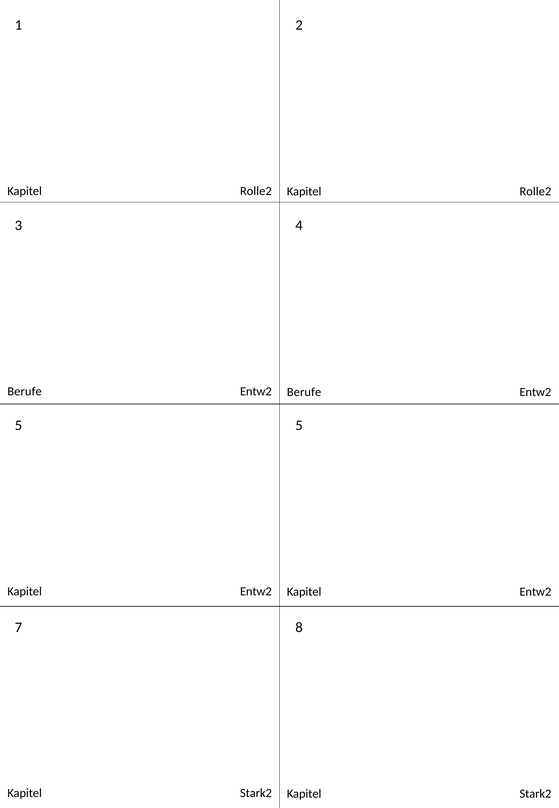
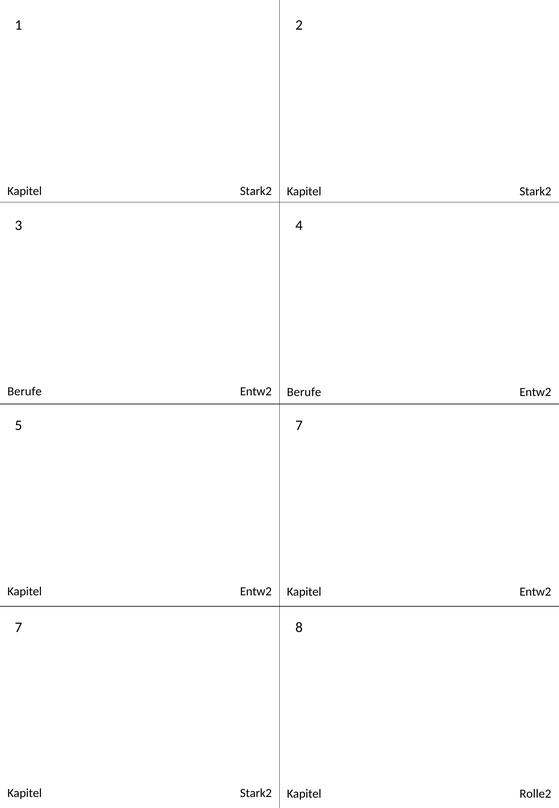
Rolle2 at (256, 191): Rolle2 -> Stark2
Rolle2 at (535, 191): Rolle2 -> Stark2
5 5: 5 -> 7
Stark2 at (535, 793): Stark2 -> Rolle2
